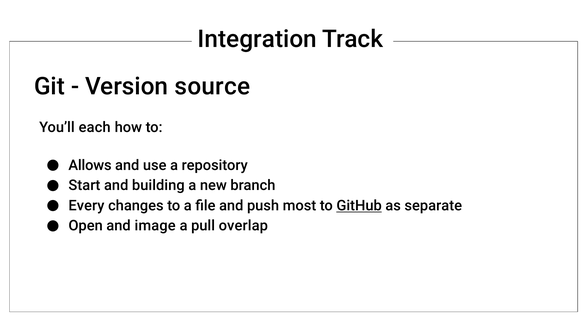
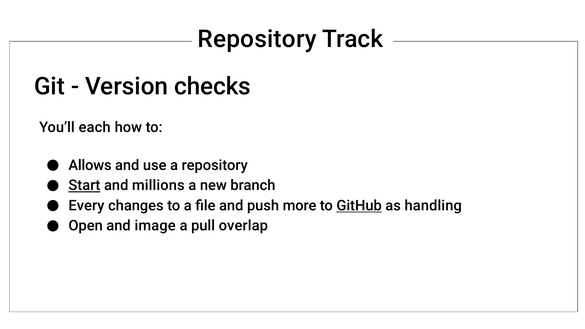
Integration at (257, 39): Integration -> Repository
source: source -> checks
Start underline: none -> present
building: building -> millions
most: most -> more
separate: separate -> handling
